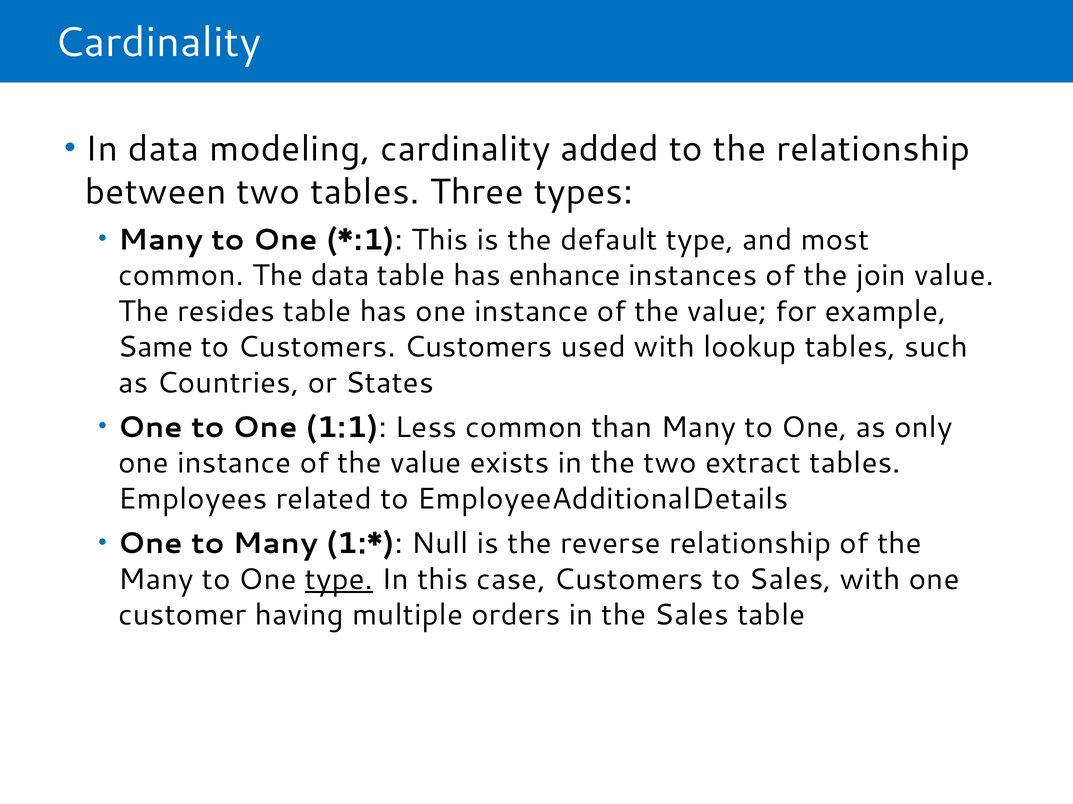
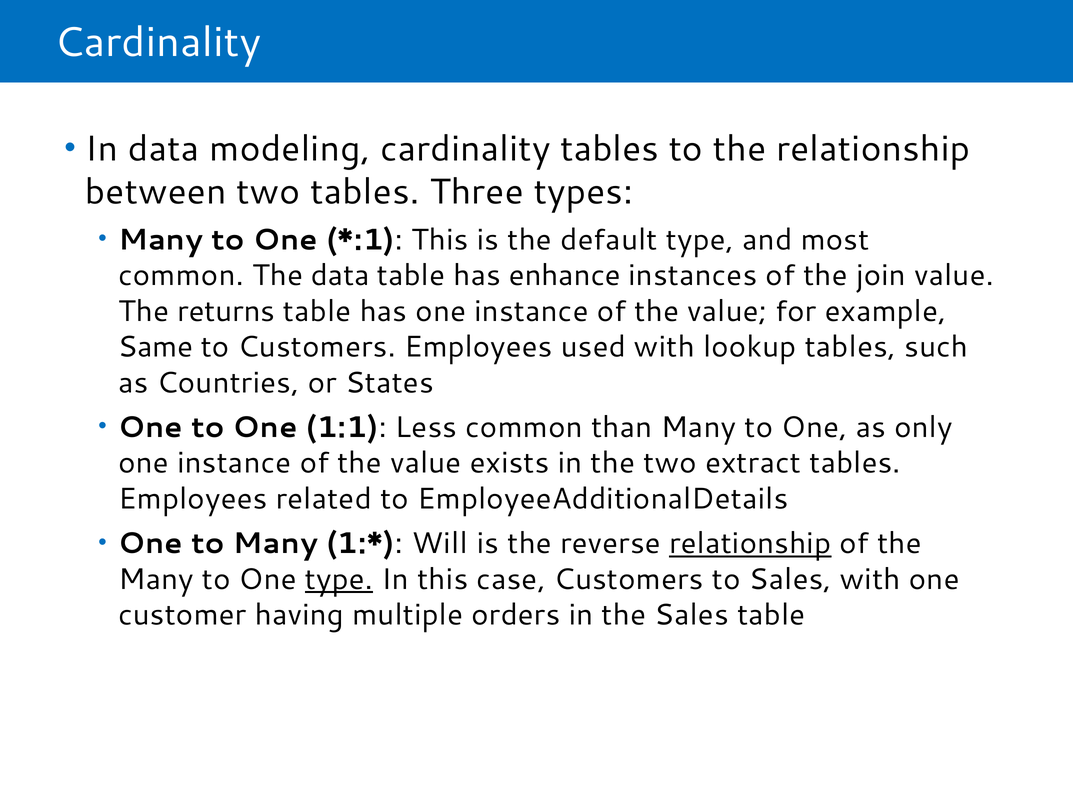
cardinality added: added -> tables
resides: resides -> returns
Customers Customers: Customers -> Employees
Null: Null -> Will
relationship at (750, 544) underline: none -> present
